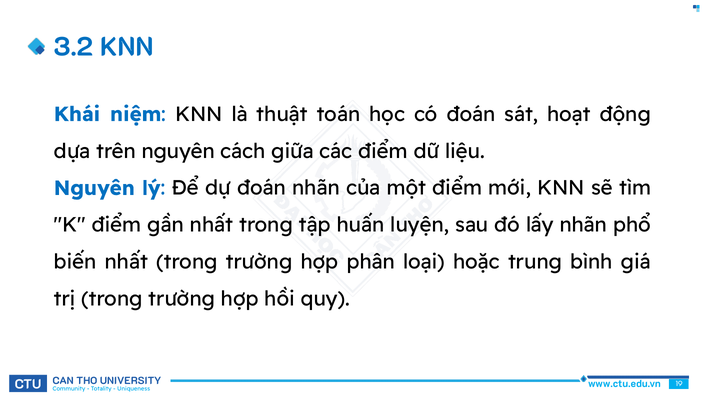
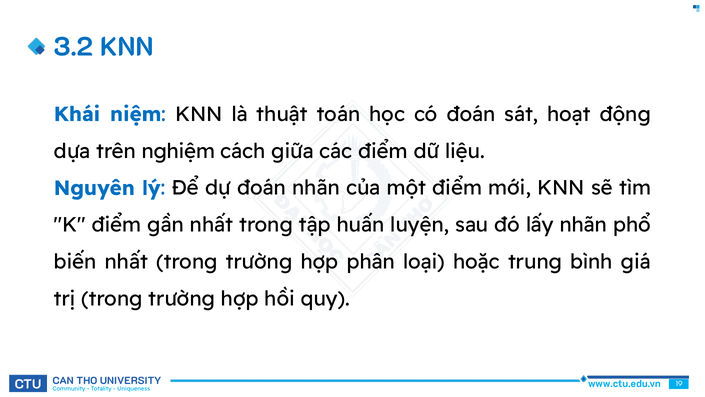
trên nguyên: nguyên -> nghiệm
